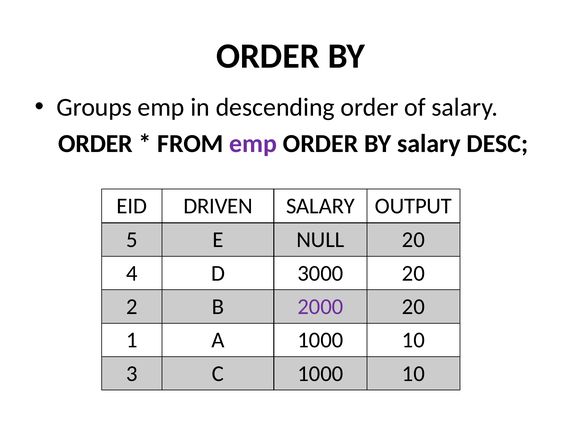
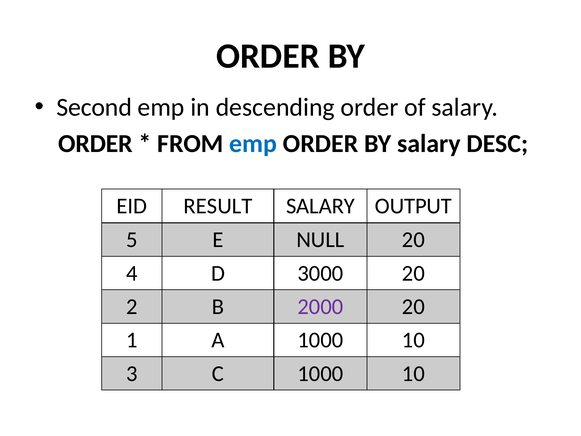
Groups: Groups -> Second
emp at (253, 144) colour: purple -> blue
DRIVEN: DRIVEN -> RESULT
